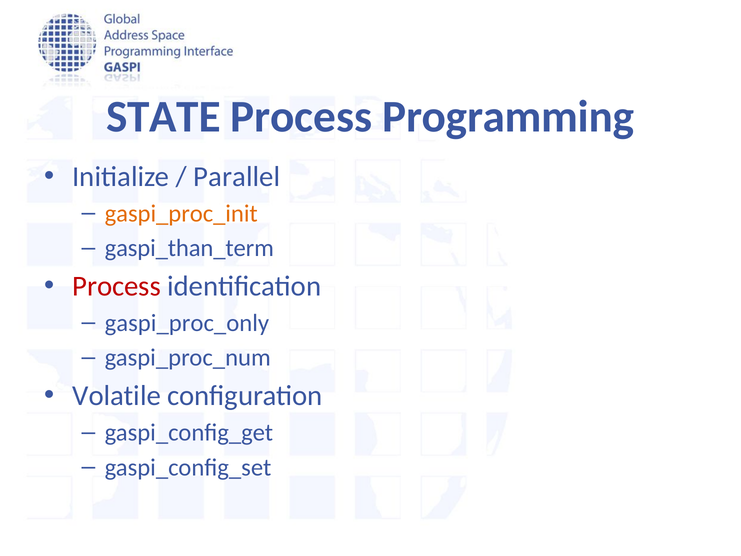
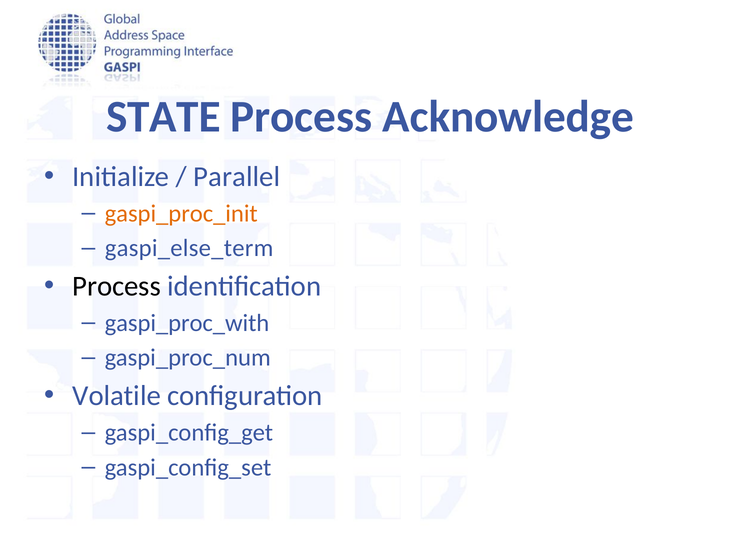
Programming: Programming -> Acknowledge
gaspi_than_term: gaspi_than_term -> gaspi_else_term
Process at (117, 286) colour: red -> black
gaspi_proc_only: gaspi_proc_only -> gaspi_proc_with
